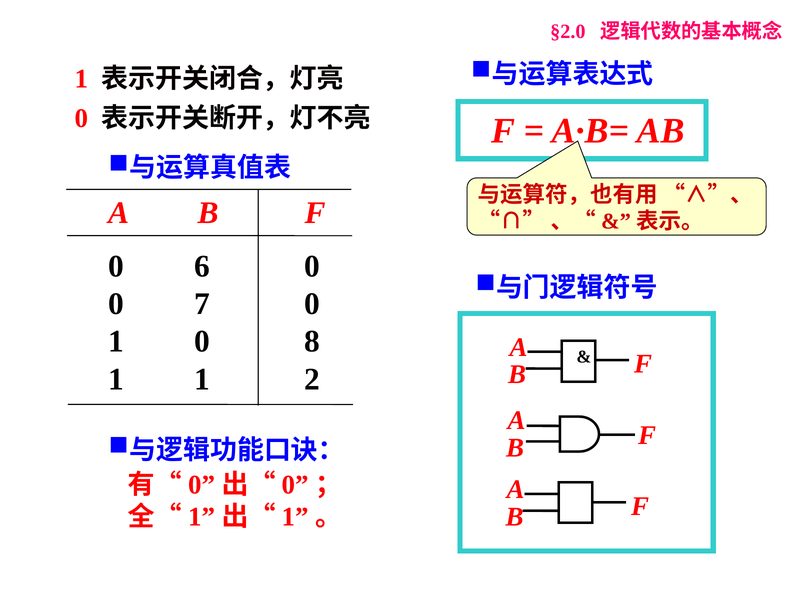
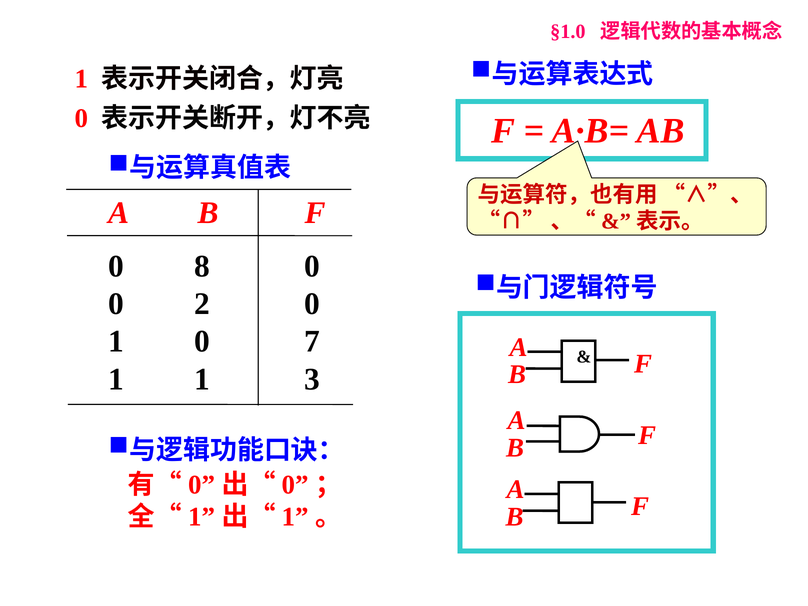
§2.0: §2.0 -> §1.0
6: 6 -> 8
7: 7 -> 2
8: 8 -> 7
2: 2 -> 3
